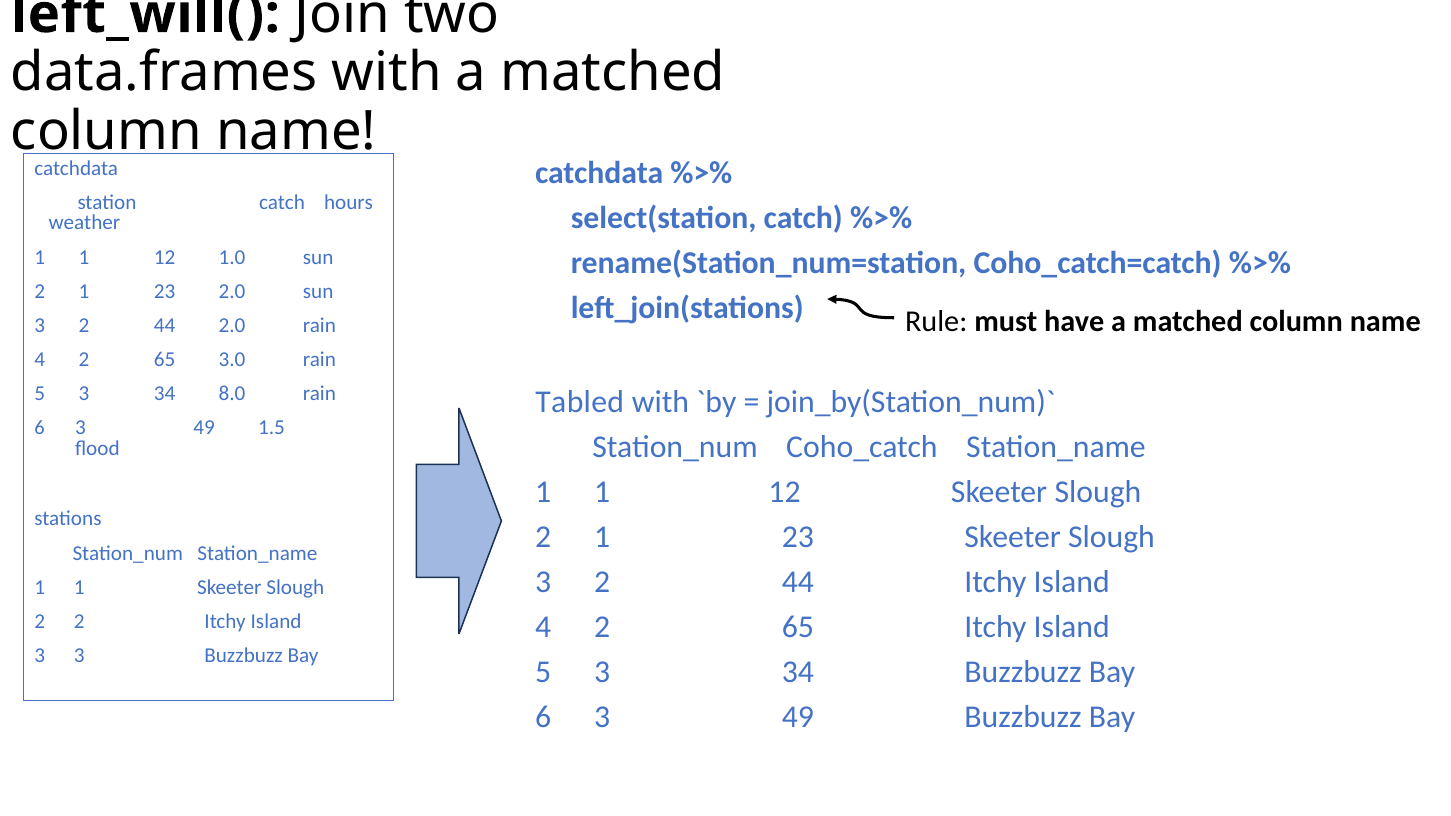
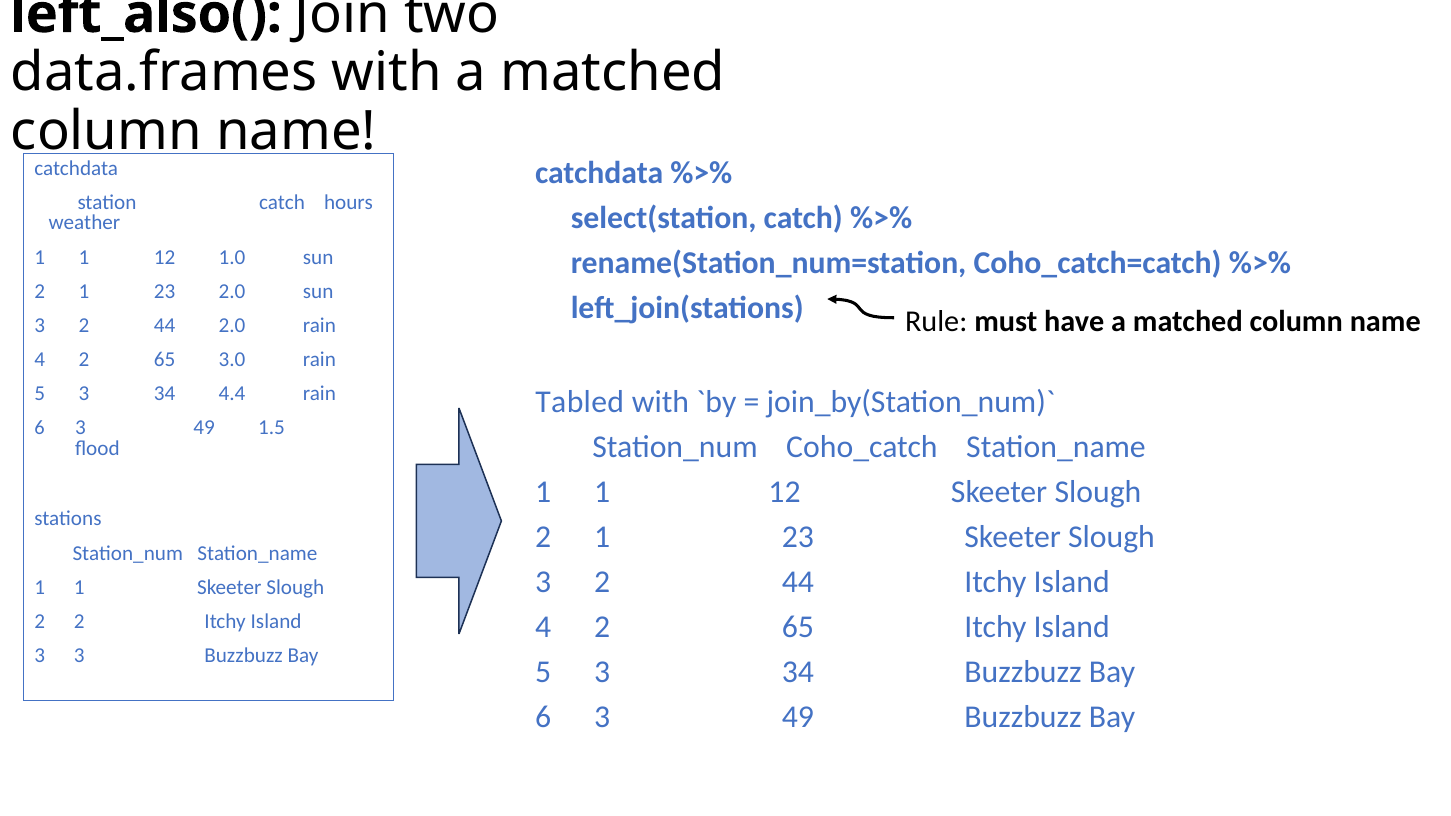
left_will(: left_will( -> left_also(
8.0: 8.0 -> 4.4
